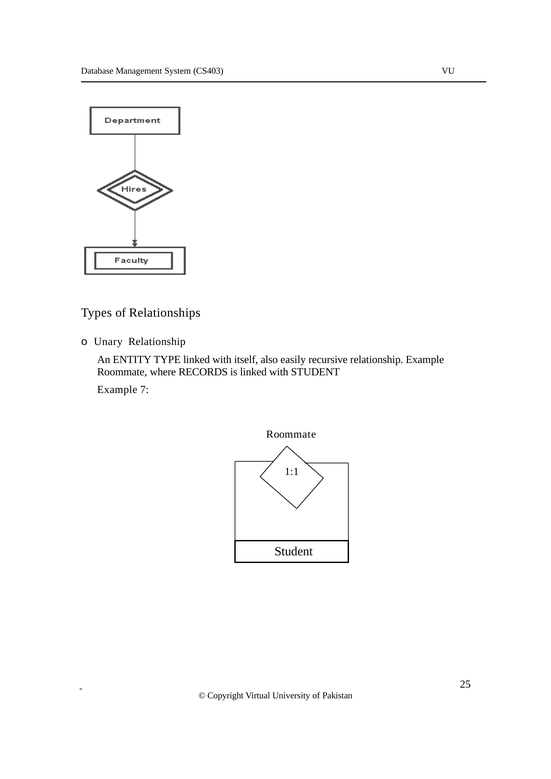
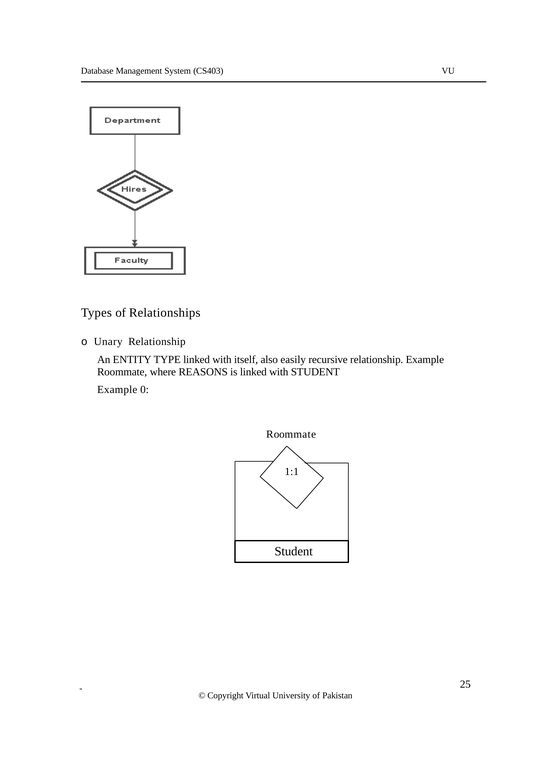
RECORDS: RECORDS -> REASONS
7: 7 -> 0
